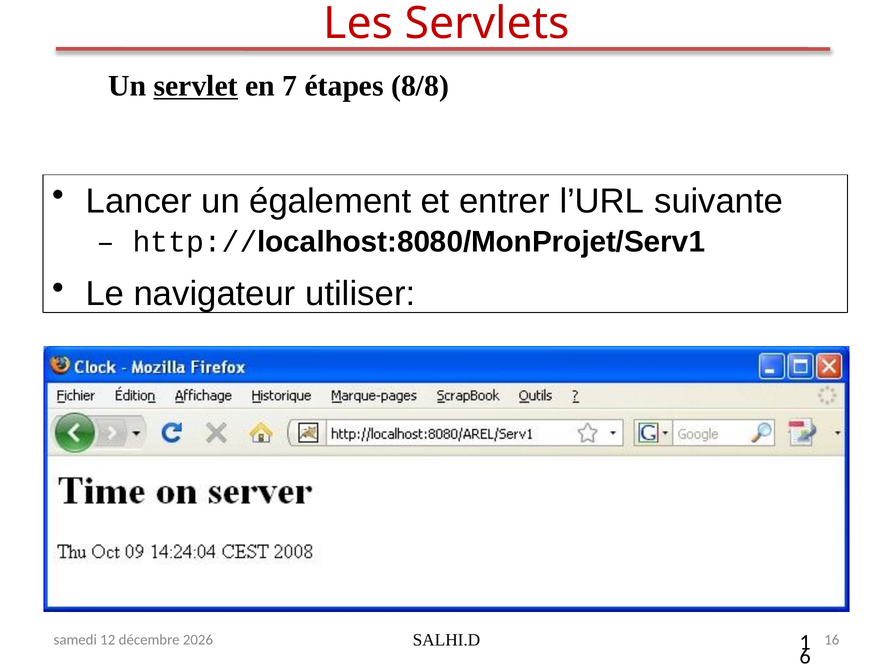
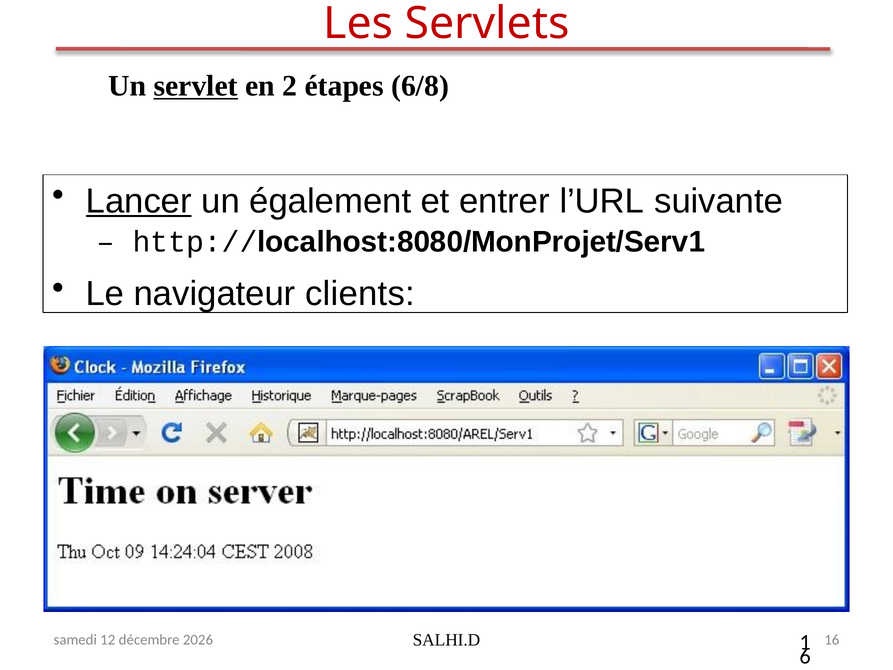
7: 7 -> 2
8/8: 8/8 -> 6/8
Lancer underline: none -> present
utiliser: utiliser -> clients
